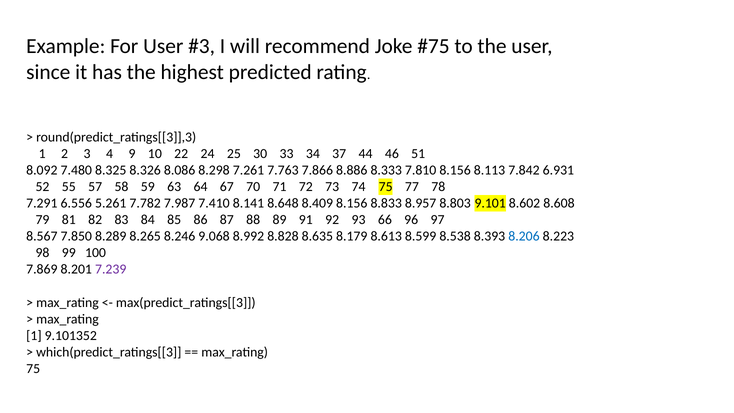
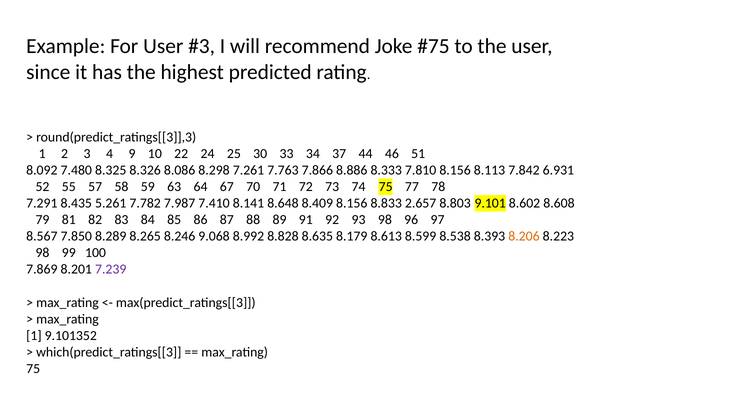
6.556: 6.556 -> 8.435
8.957: 8.957 -> 2.657
93 66: 66 -> 98
8.206 colour: blue -> orange
